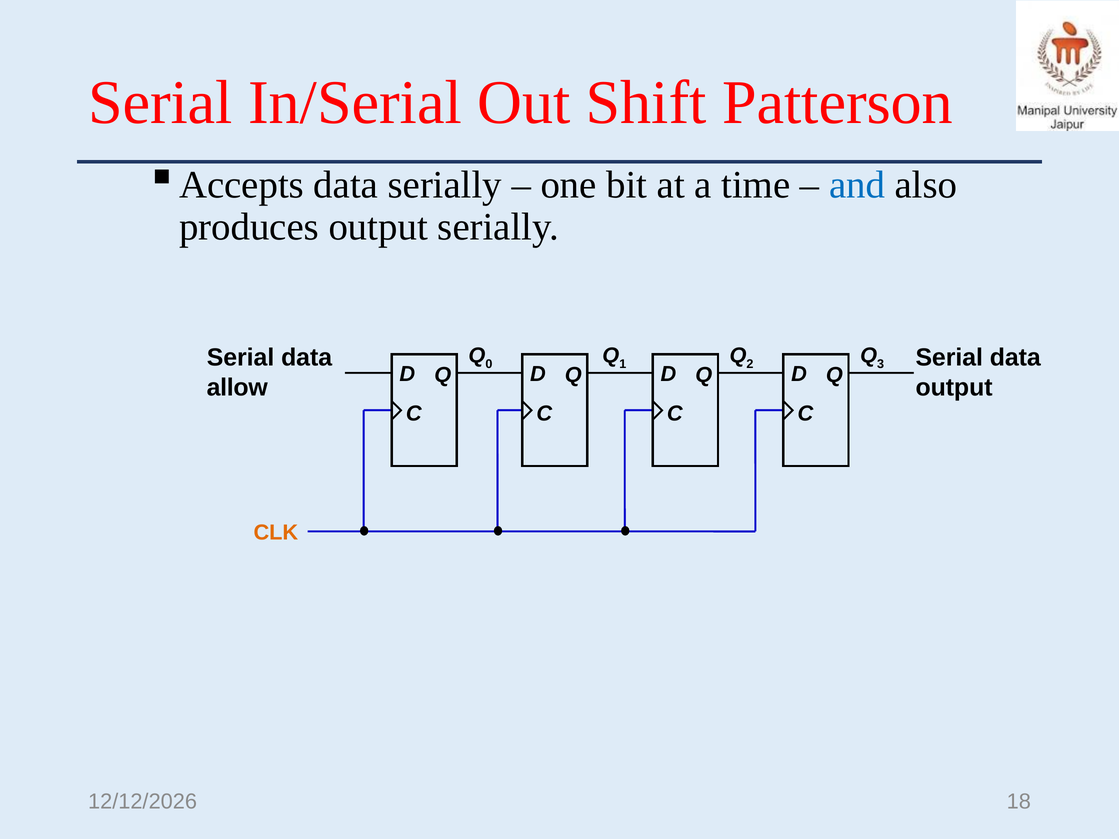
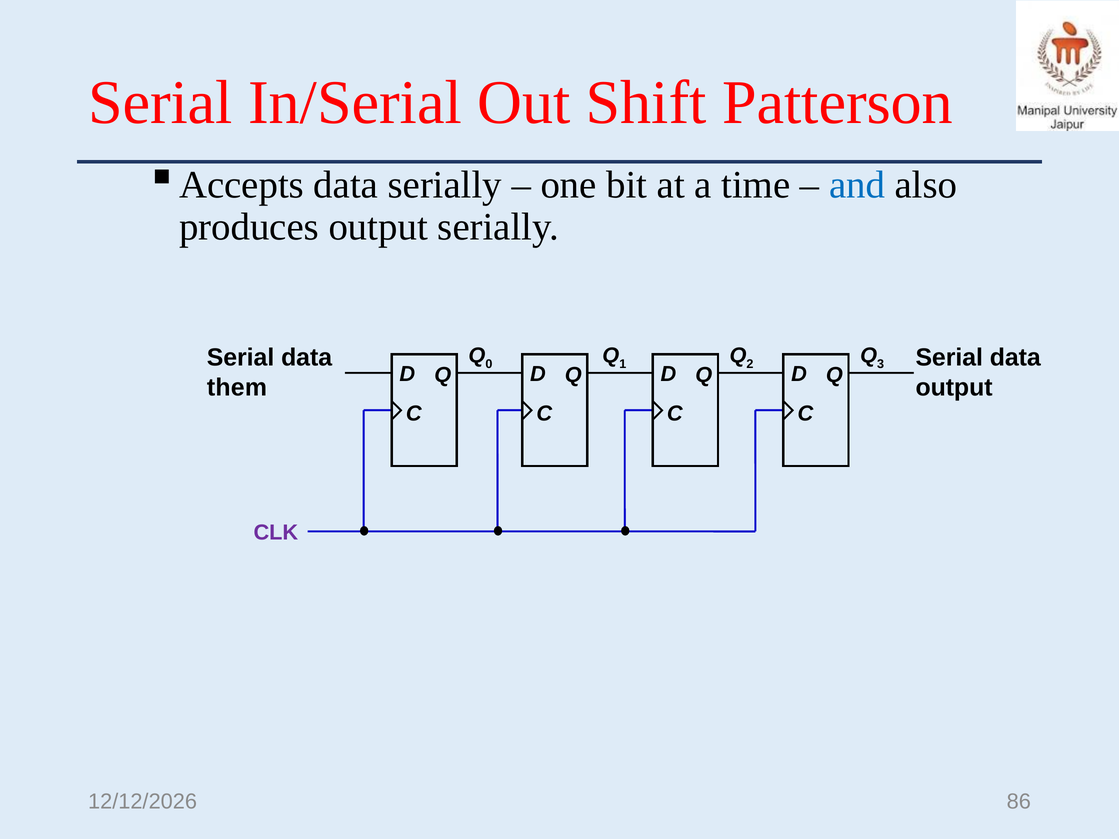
allow: allow -> them
CLK colour: orange -> purple
18: 18 -> 86
